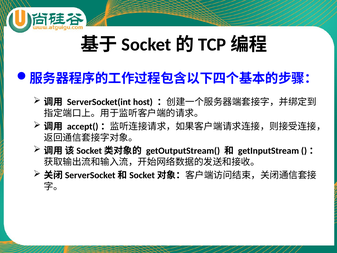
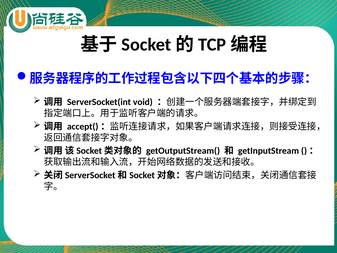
host: host -> void
